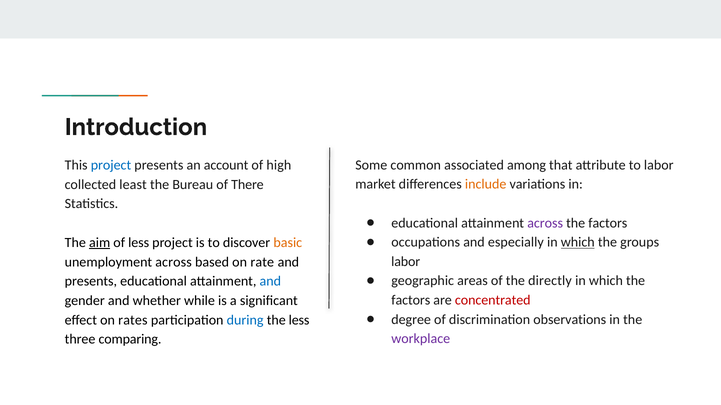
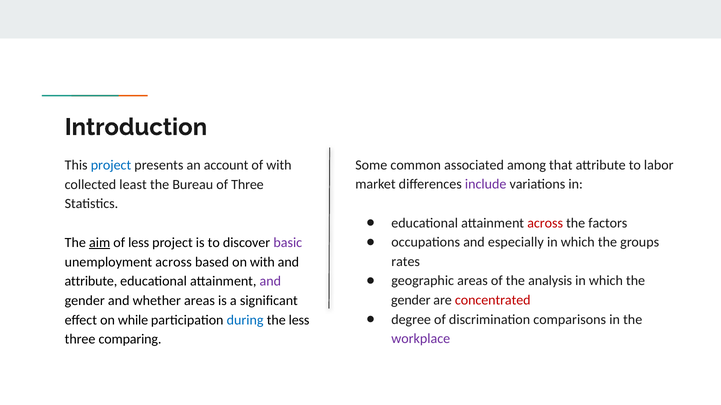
of high: high -> with
include colour: orange -> purple
of There: There -> Three
across at (545, 223) colour: purple -> red
which at (578, 243) underline: present -> none
basic colour: orange -> purple
labor at (406, 262): labor -> rates
on rate: rate -> with
directly: directly -> analysis
presents at (91, 282): presents -> attribute
and at (270, 282) colour: blue -> purple
factors at (411, 301): factors -> gender
whether while: while -> areas
observations: observations -> comparisons
rates: rates -> while
